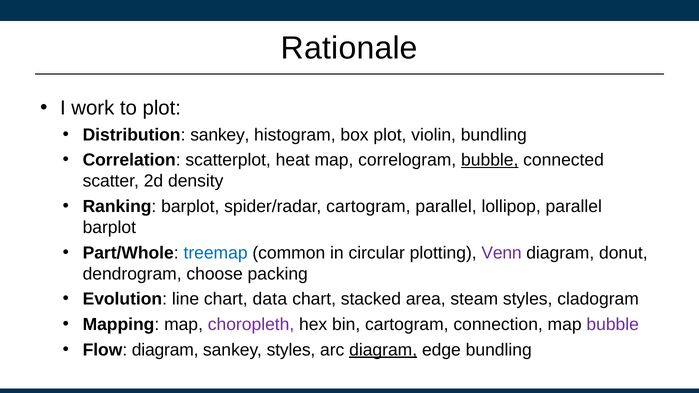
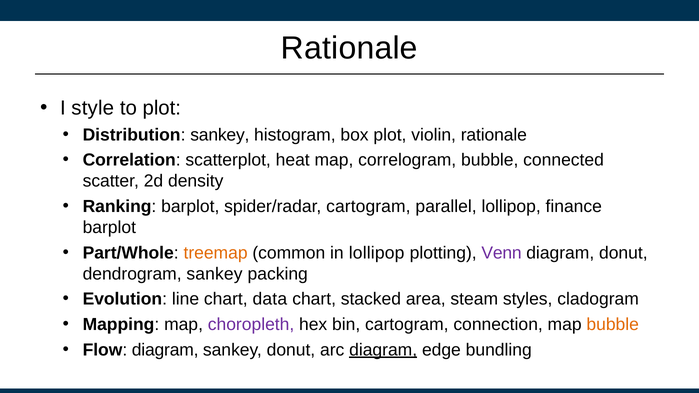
work: work -> style
violin bundling: bundling -> rationale
bubble at (490, 160) underline: present -> none
lollipop parallel: parallel -> finance
treemap colour: blue -> orange
in circular: circular -> lollipop
dendrogram choose: choose -> sankey
bubble at (613, 325) colour: purple -> orange
sankey styles: styles -> donut
